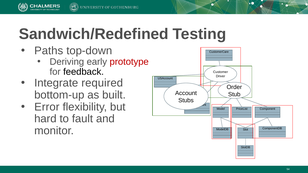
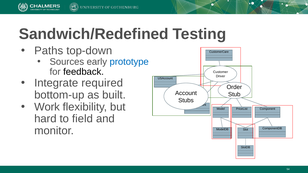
Deriving: Deriving -> Sources
prototype colour: red -> blue
Error: Error -> Work
fault: fault -> field
